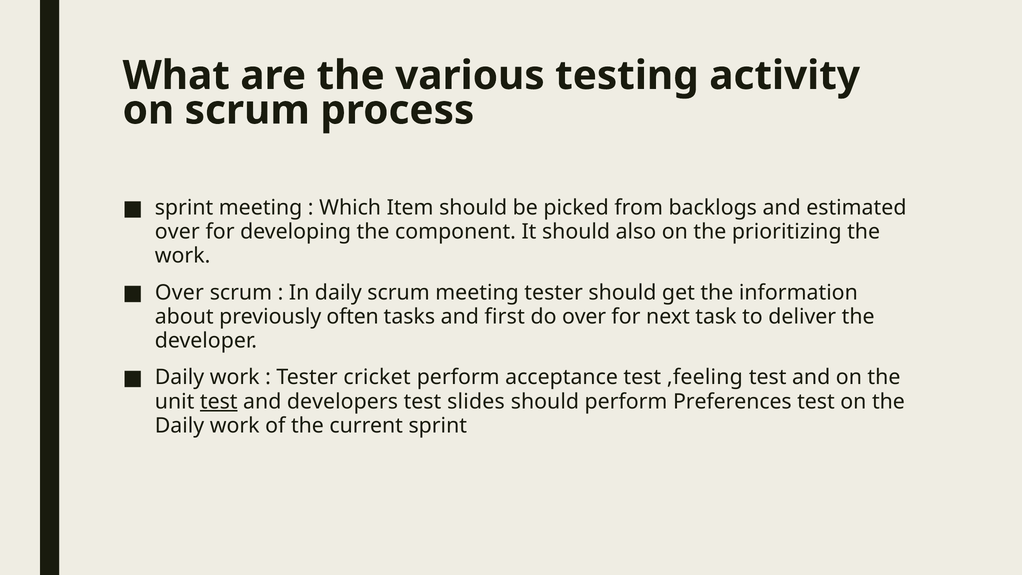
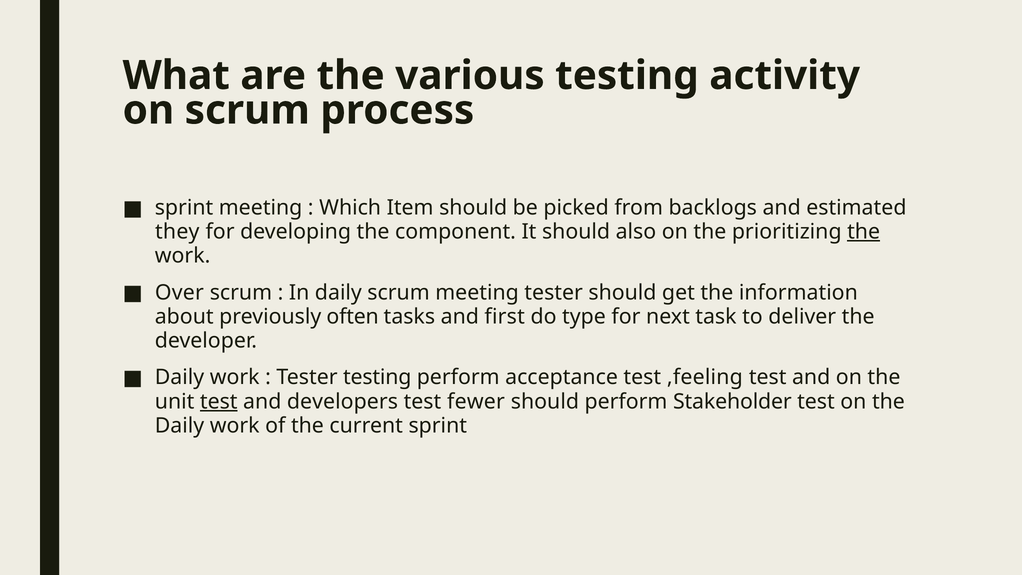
over at (177, 232): over -> they
the at (864, 232) underline: none -> present
do over: over -> type
Tester cricket: cricket -> testing
slides: slides -> fewer
Preferences: Preferences -> Stakeholder
